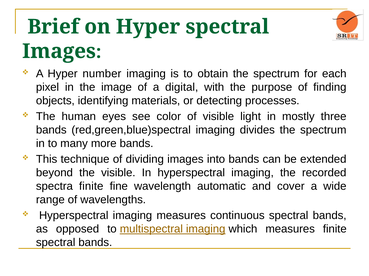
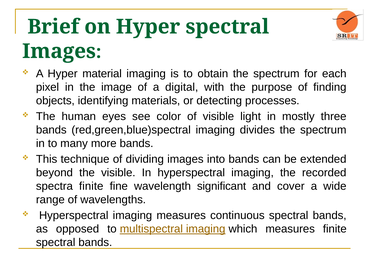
number: number -> material
automatic: automatic -> signiﬁcant
